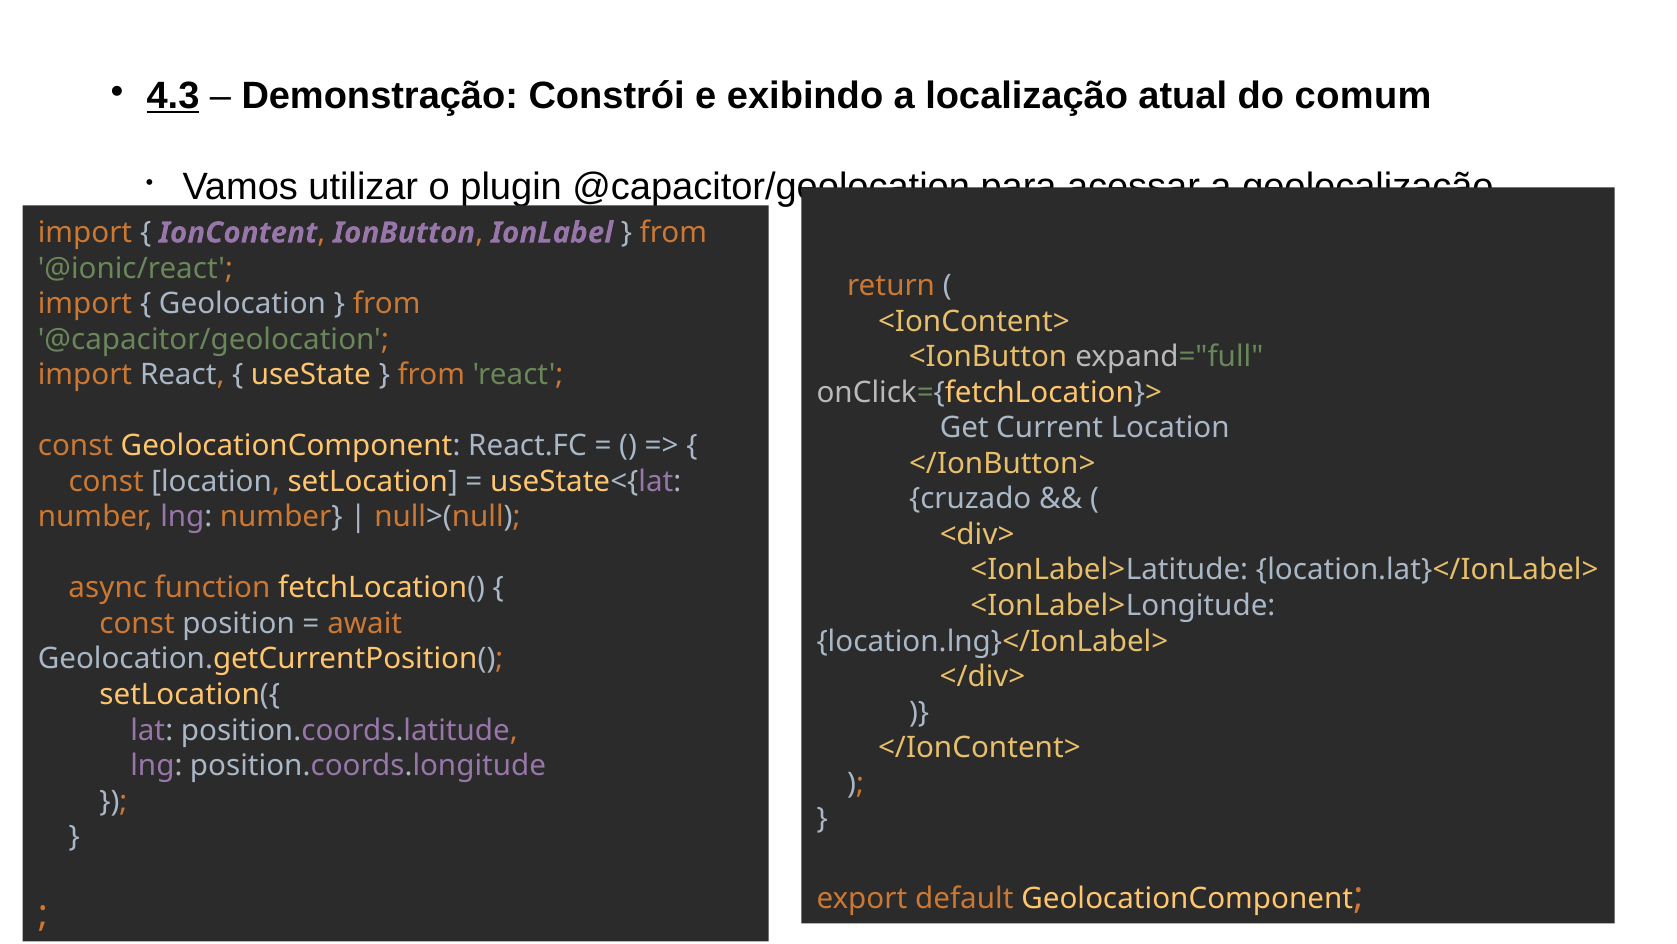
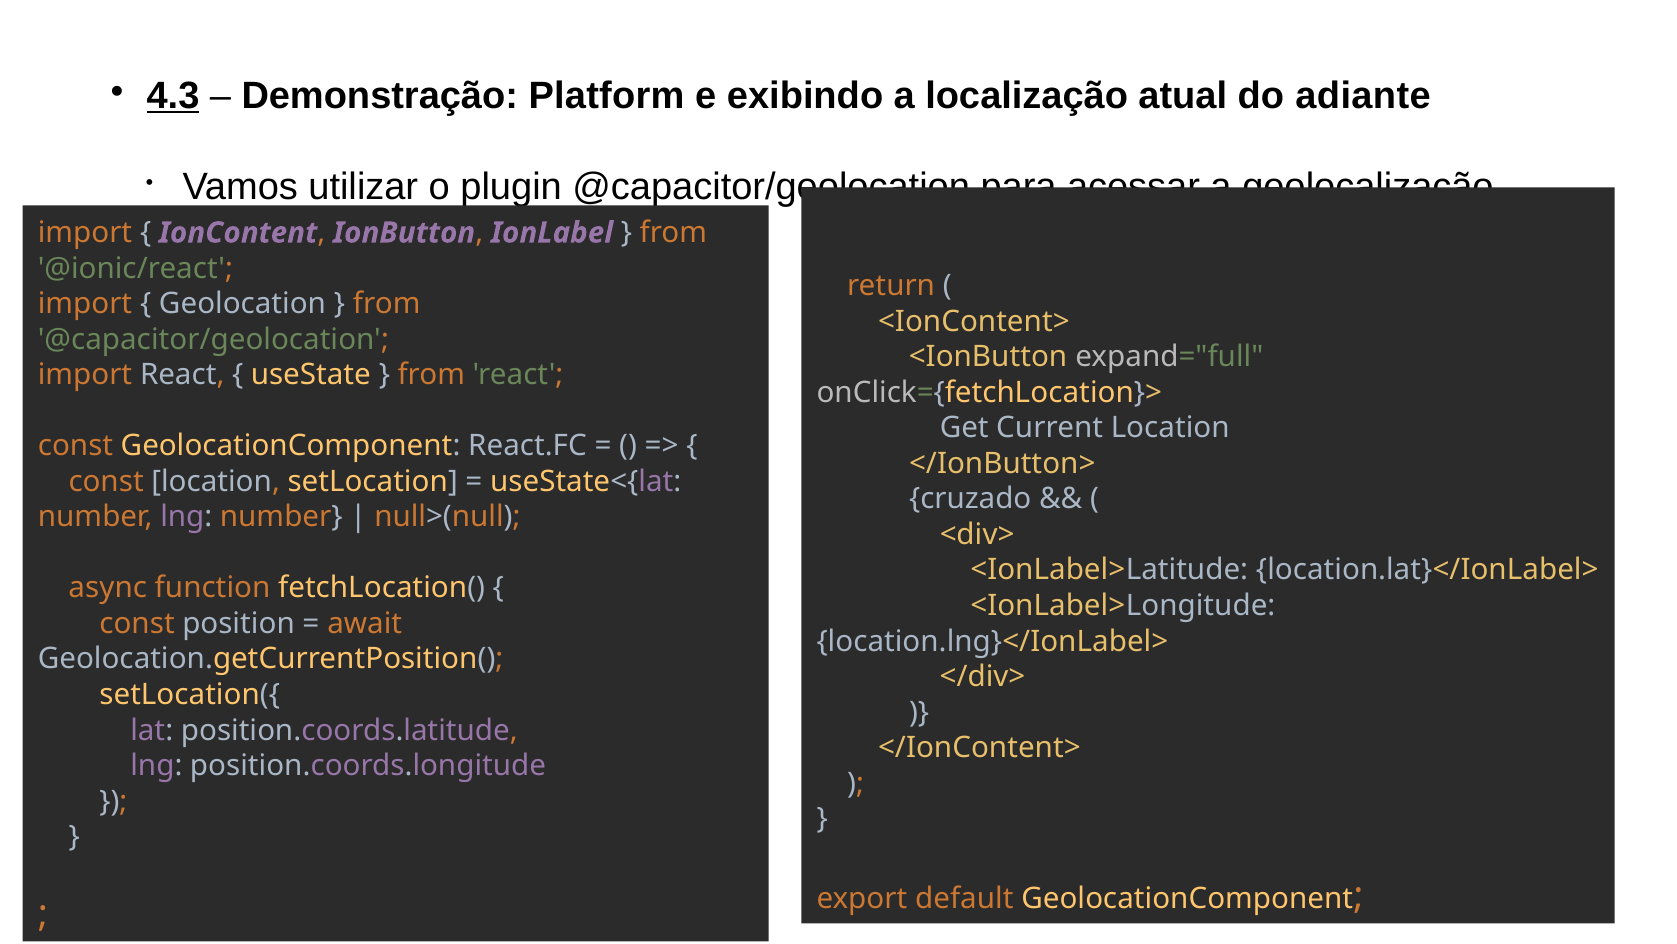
Constrói: Constrói -> Platform
comum: comum -> adiante
